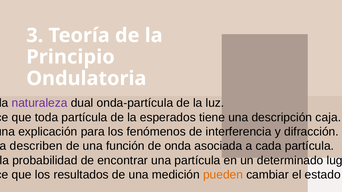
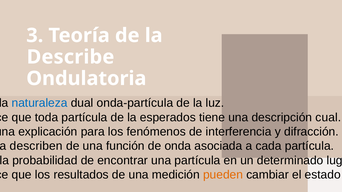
Principio: Principio -> Describe
naturaleza colour: purple -> blue
caja: caja -> cual
